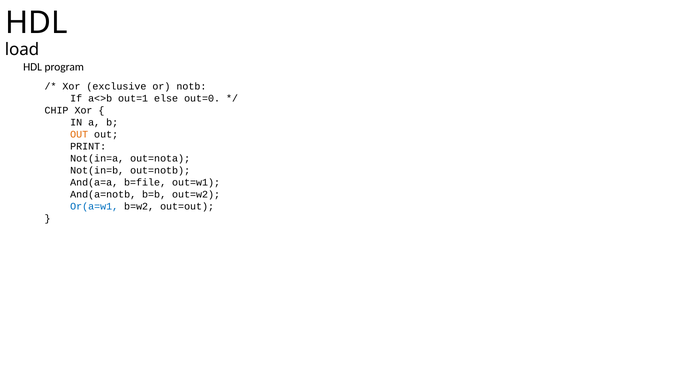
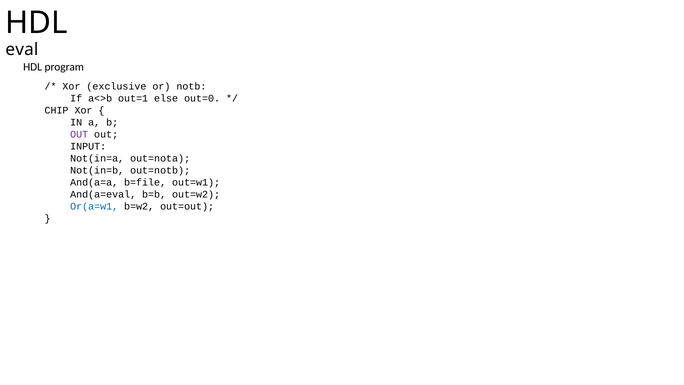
load: load -> eval
OUT at (79, 134) colour: orange -> purple
PRINT: PRINT -> INPUT
And(a=notb: And(a=notb -> And(a=eval
